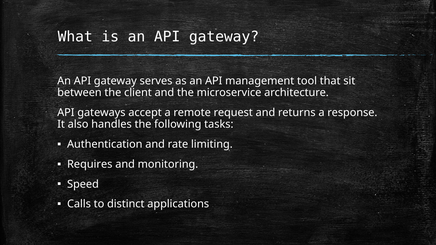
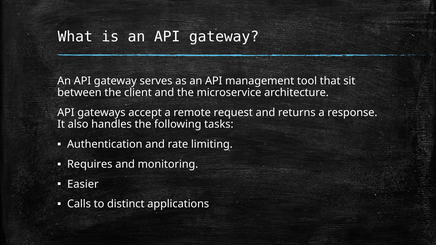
Speed: Speed -> Easier
